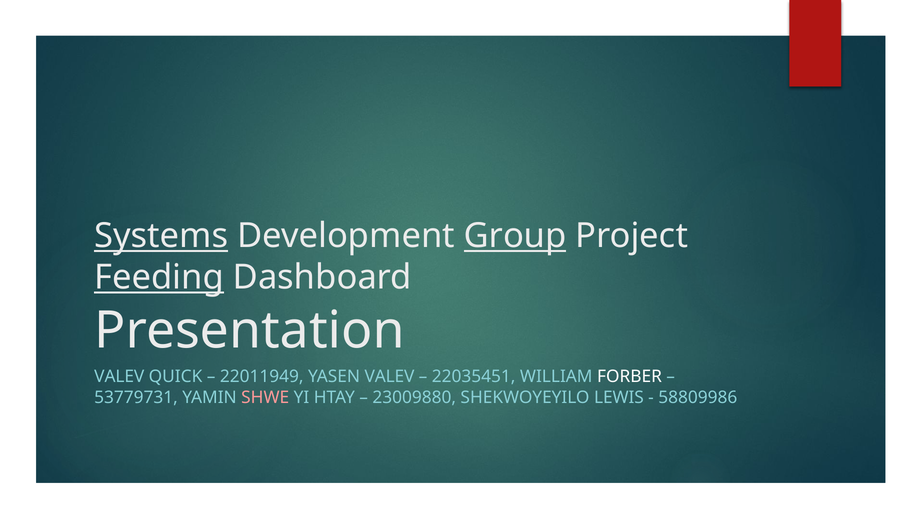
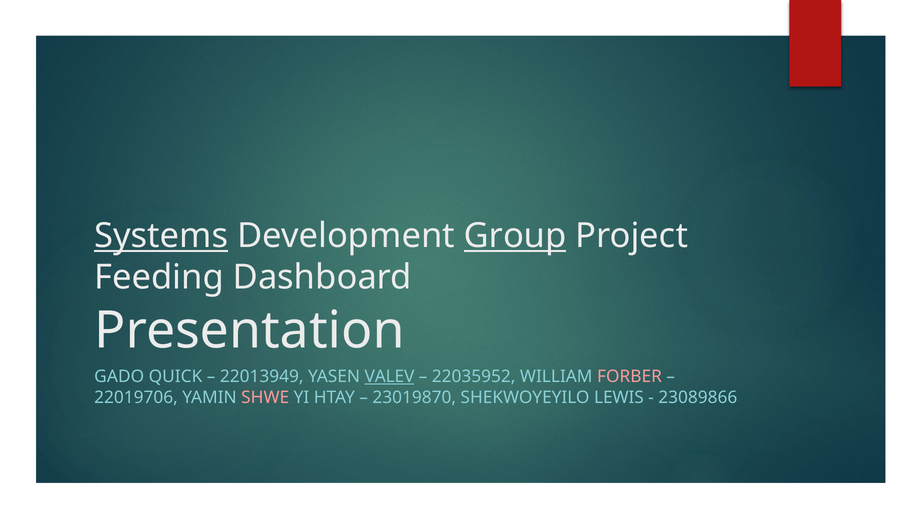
Feeding underline: present -> none
VALEV at (119, 376): VALEV -> GADO
22011949: 22011949 -> 22013949
VALEV at (389, 376) underline: none -> present
22035451: 22035451 -> 22035952
FORBER colour: white -> pink
53779731: 53779731 -> 22019706
23009880: 23009880 -> 23019870
58809986: 58809986 -> 23089866
